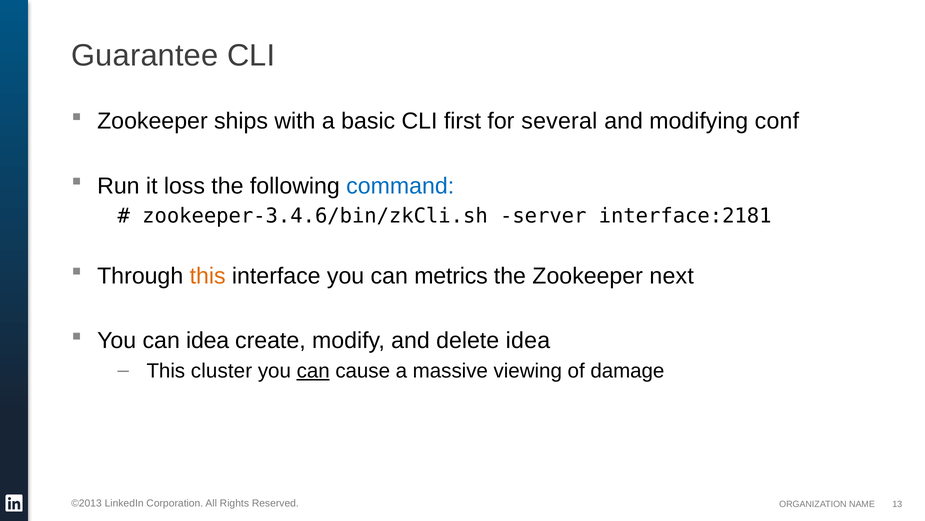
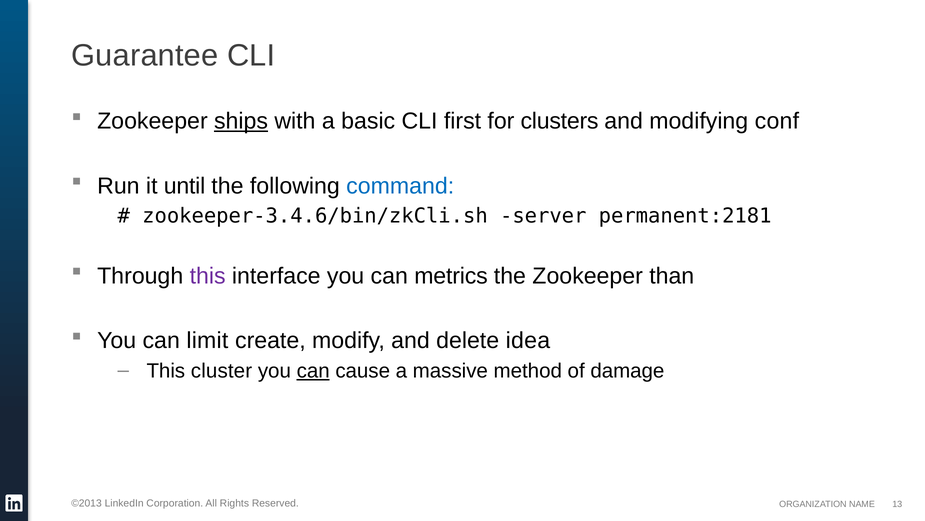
ships underline: none -> present
several: several -> clusters
loss: loss -> until
interface:2181: interface:2181 -> permanent:2181
this at (208, 276) colour: orange -> purple
next: next -> than
can idea: idea -> limit
viewing: viewing -> method
